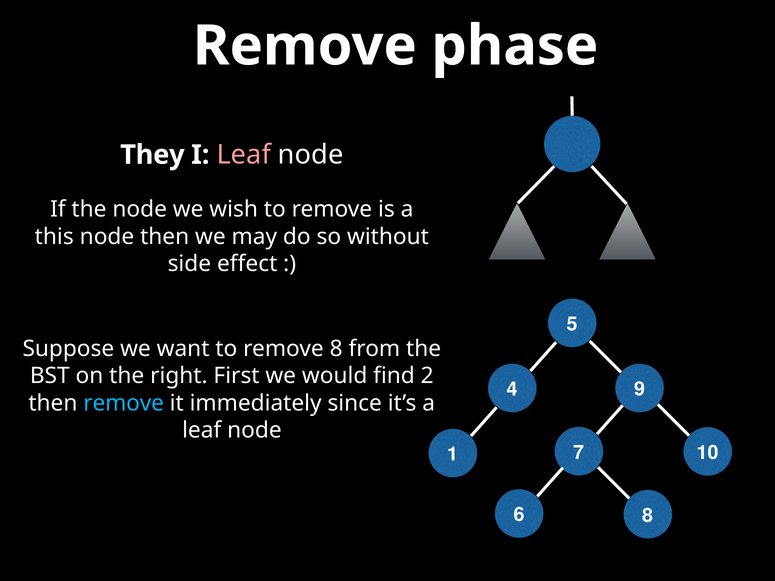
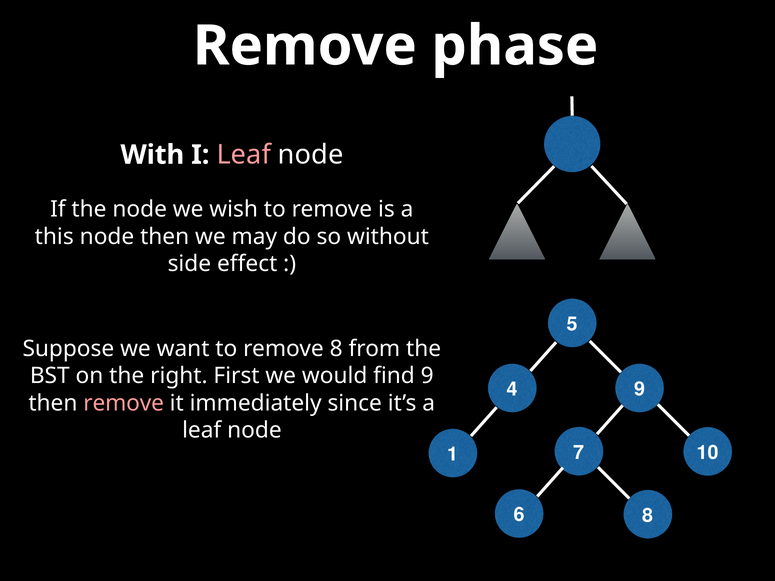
They: They -> With
find 2: 2 -> 9
remove at (124, 403) colour: light blue -> pink
